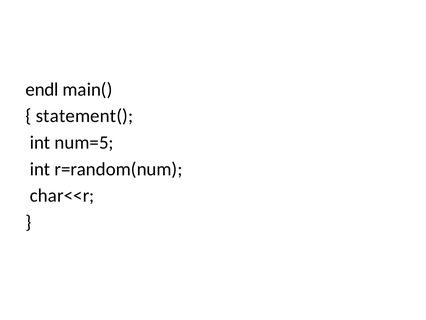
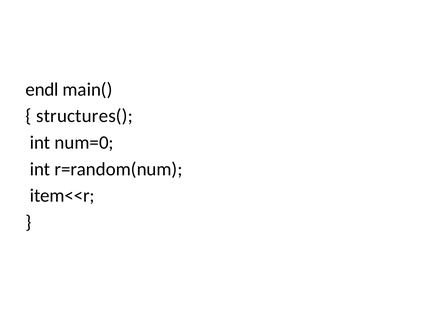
statement(: statement( -> structures(
num=5: num=5 -> num=0
char<<r: char<<r -> item<<r
